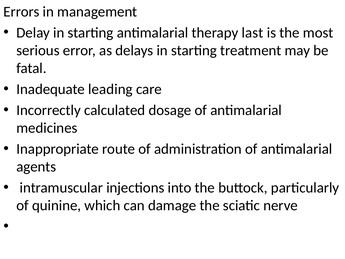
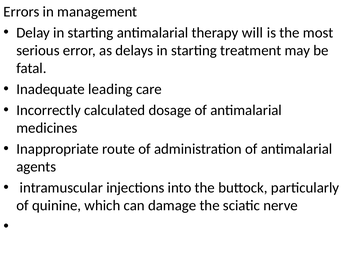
last: last -> will
